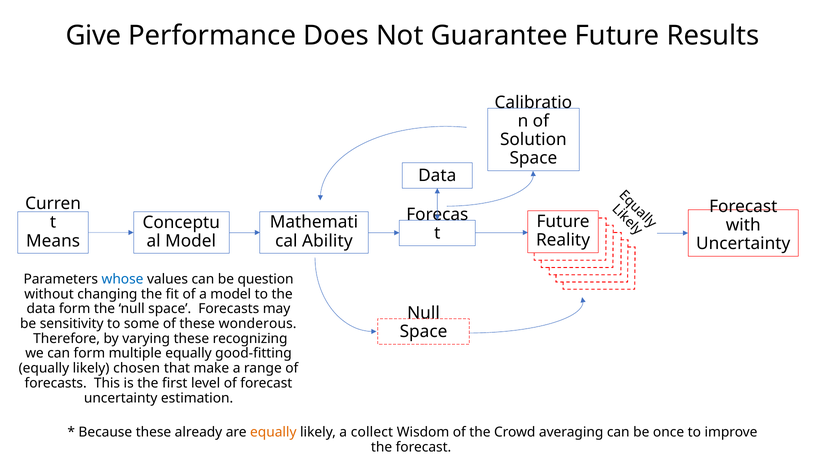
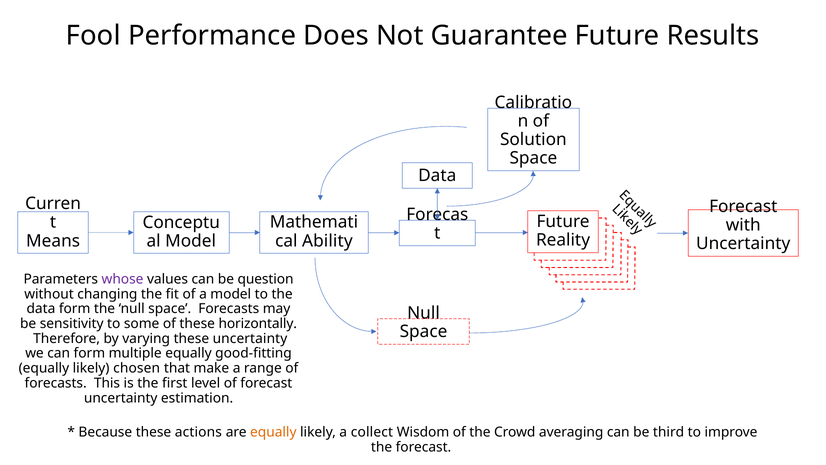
Give: Give -> Fool
whose colour: blue -> purple
wonderous: wonderous -> horizontally
these recognizing: recognizing -> uncertainty
already: already -> actions
once: once -> third
